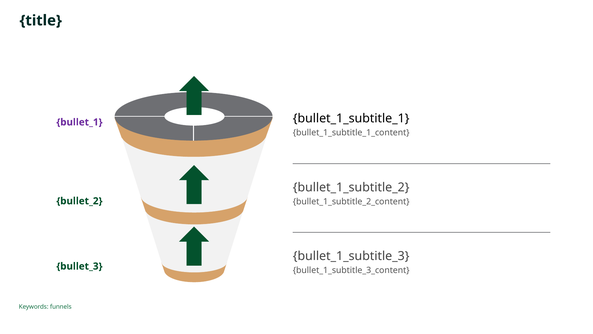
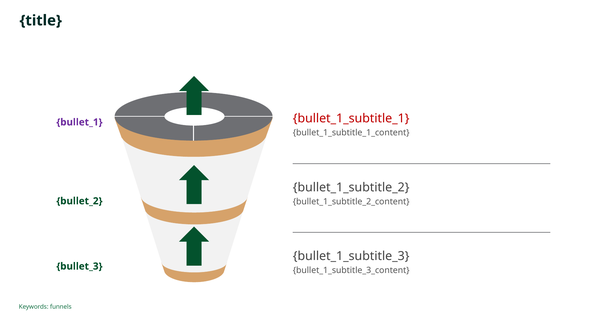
bullet_1_subtitle_1 colour: black -> red
